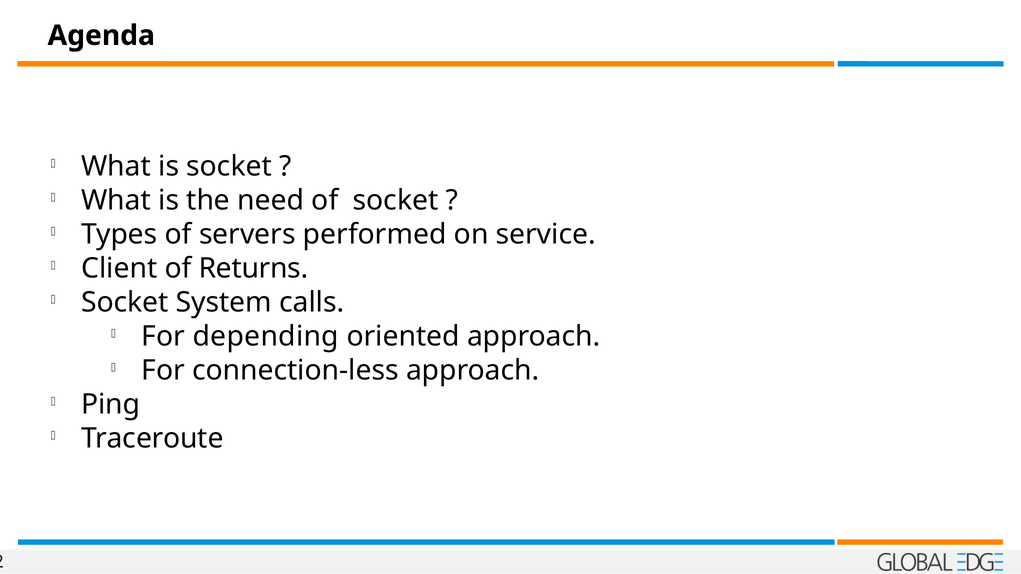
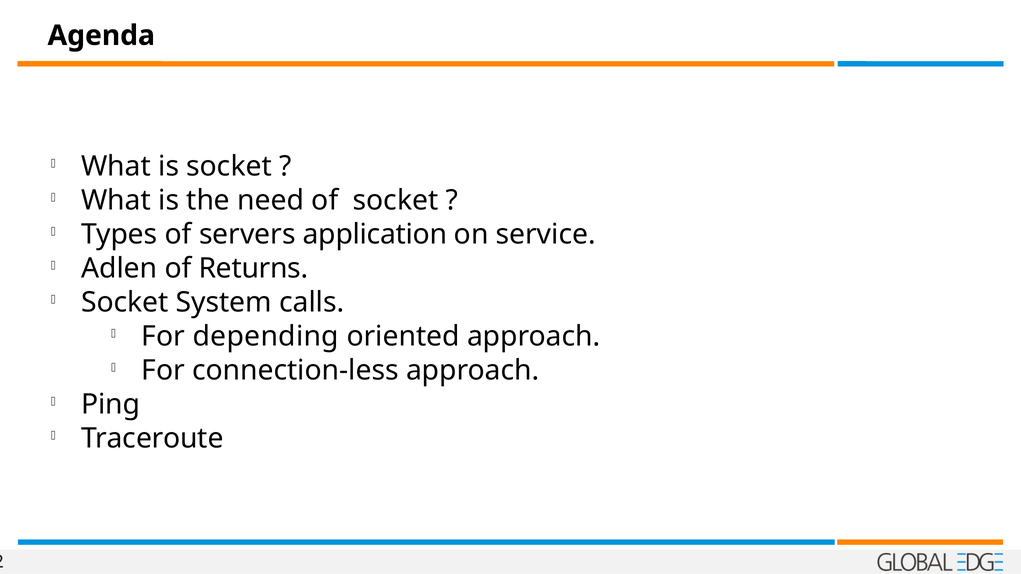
performed: performed -> application
Client: Client -> Adlen
